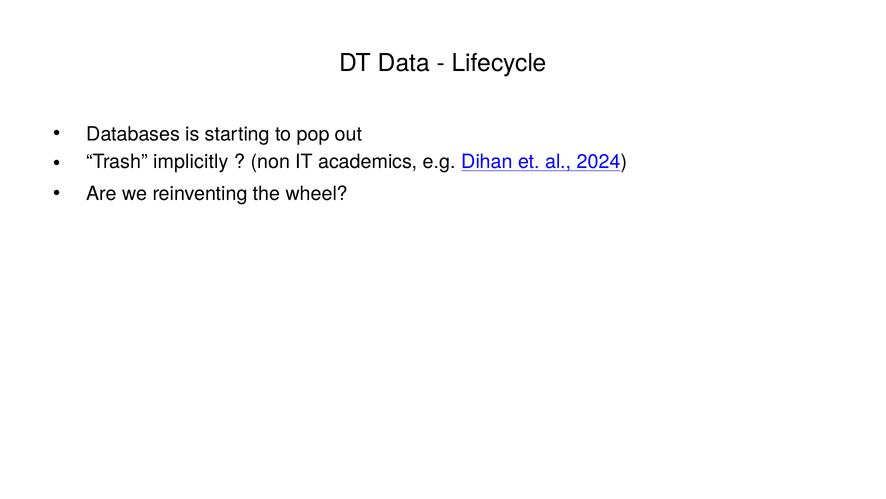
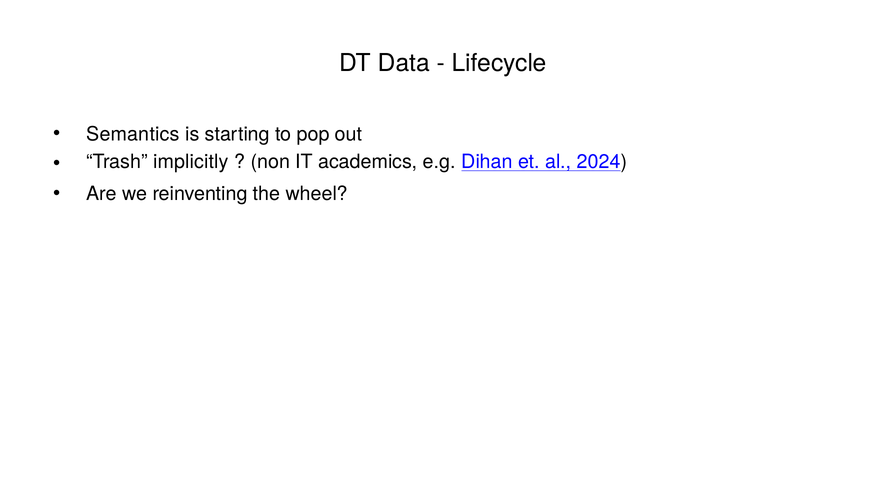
Databases: Databases -> Semantics
